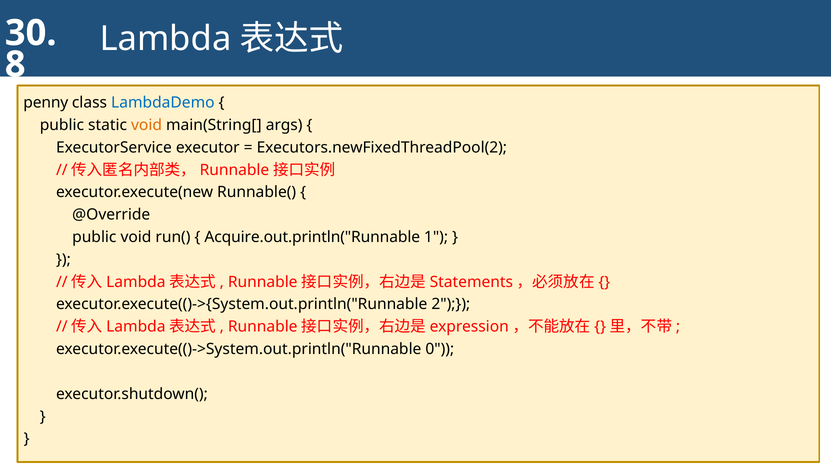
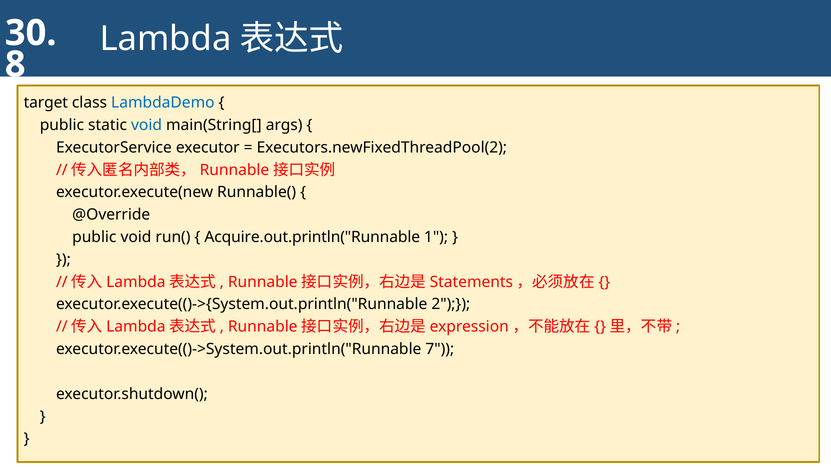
penny: penny -> target
void at (147, 125) colour: orange -> blue
0: 0 -> 7
